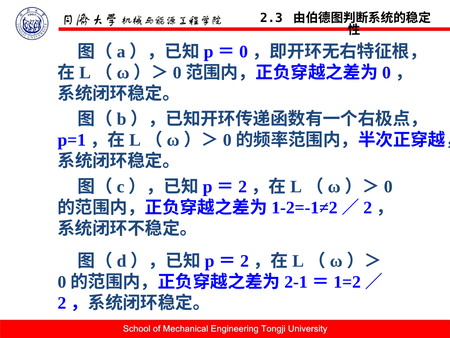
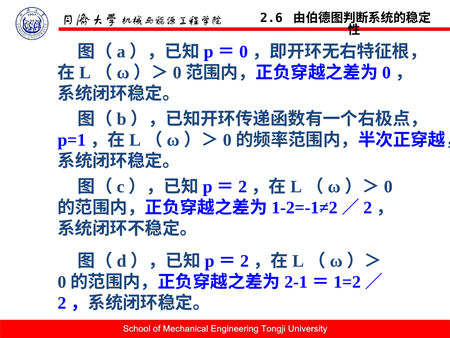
2.3: 2.3 -> 2.6
